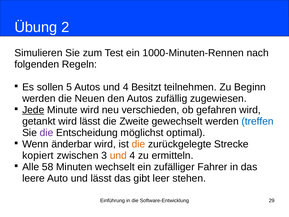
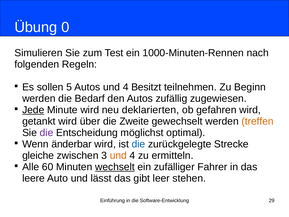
2: 2 -> 0
Neuen: Neuen -> Bedarf
verschieden: verschieden -> deklarierten
wird lässt: lässt -> über
treffen colour: blue -> orange
die at (138, 144) colour: orange -> blue
kopiert: kopiert -> gleiche
58: 58 -> 60
wechselt underline: none -> present
